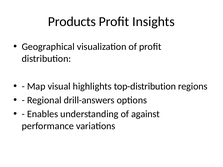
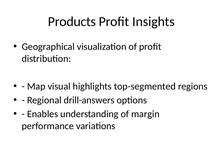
top-distribution: top-distribution -> top-segmented
against: against -> margin
